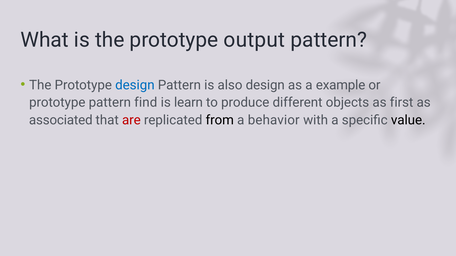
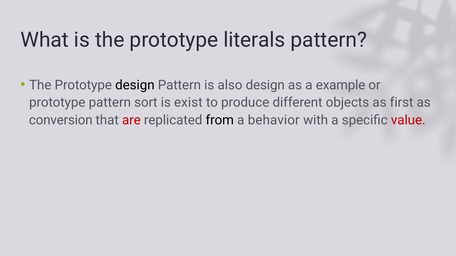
output: output -> literals
design at (135, 85) colour: blue -> black
find: find -> sort
learn: learn -> exist
associated: associated -> conversion
value colour: black -> red
